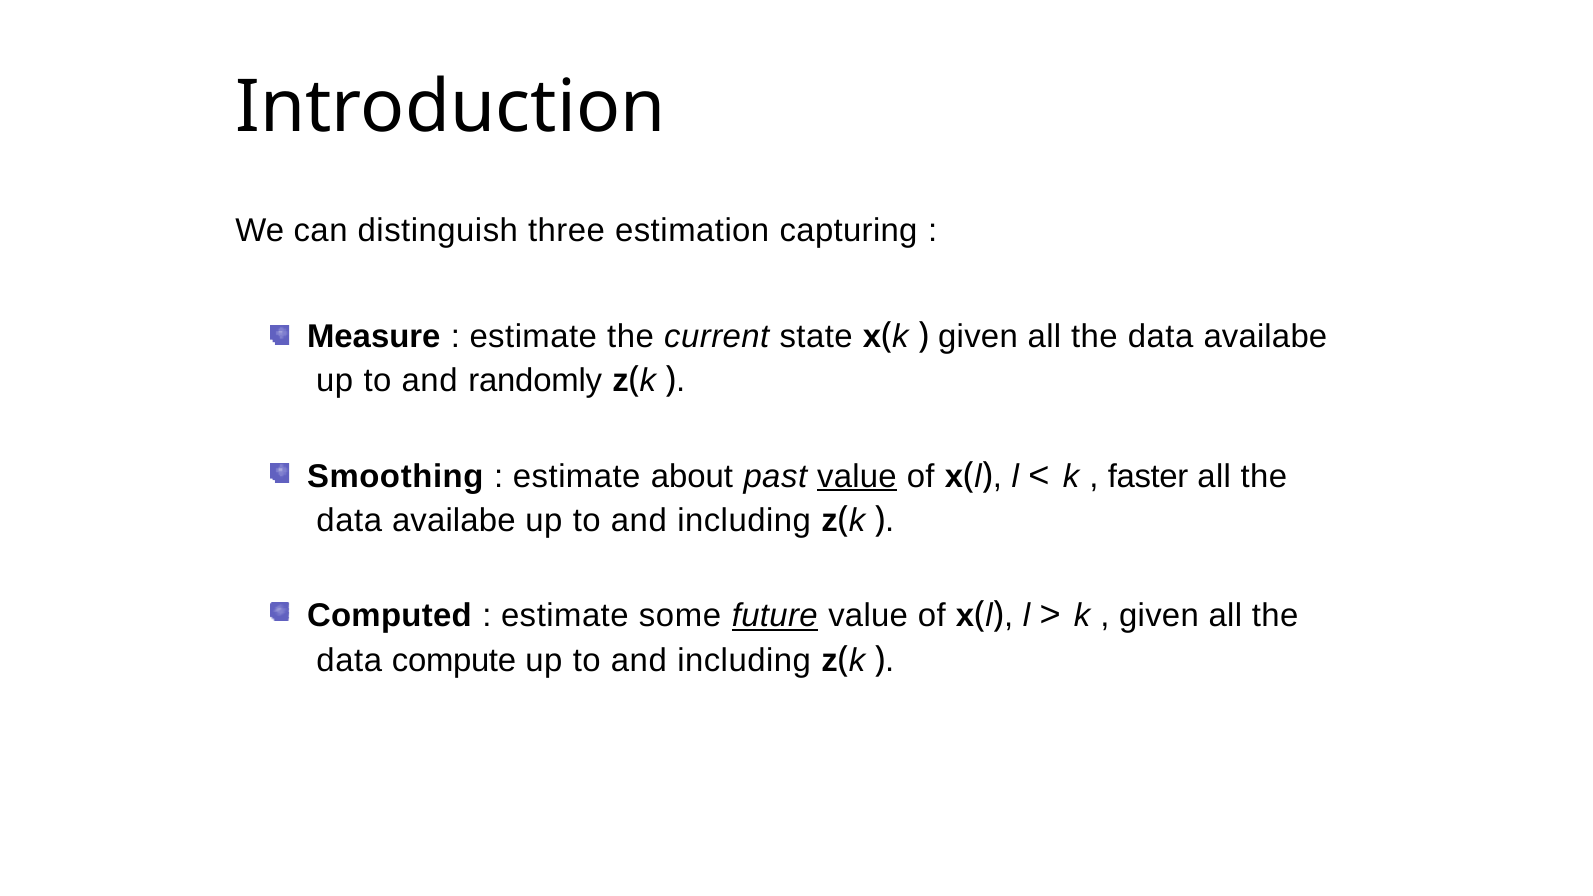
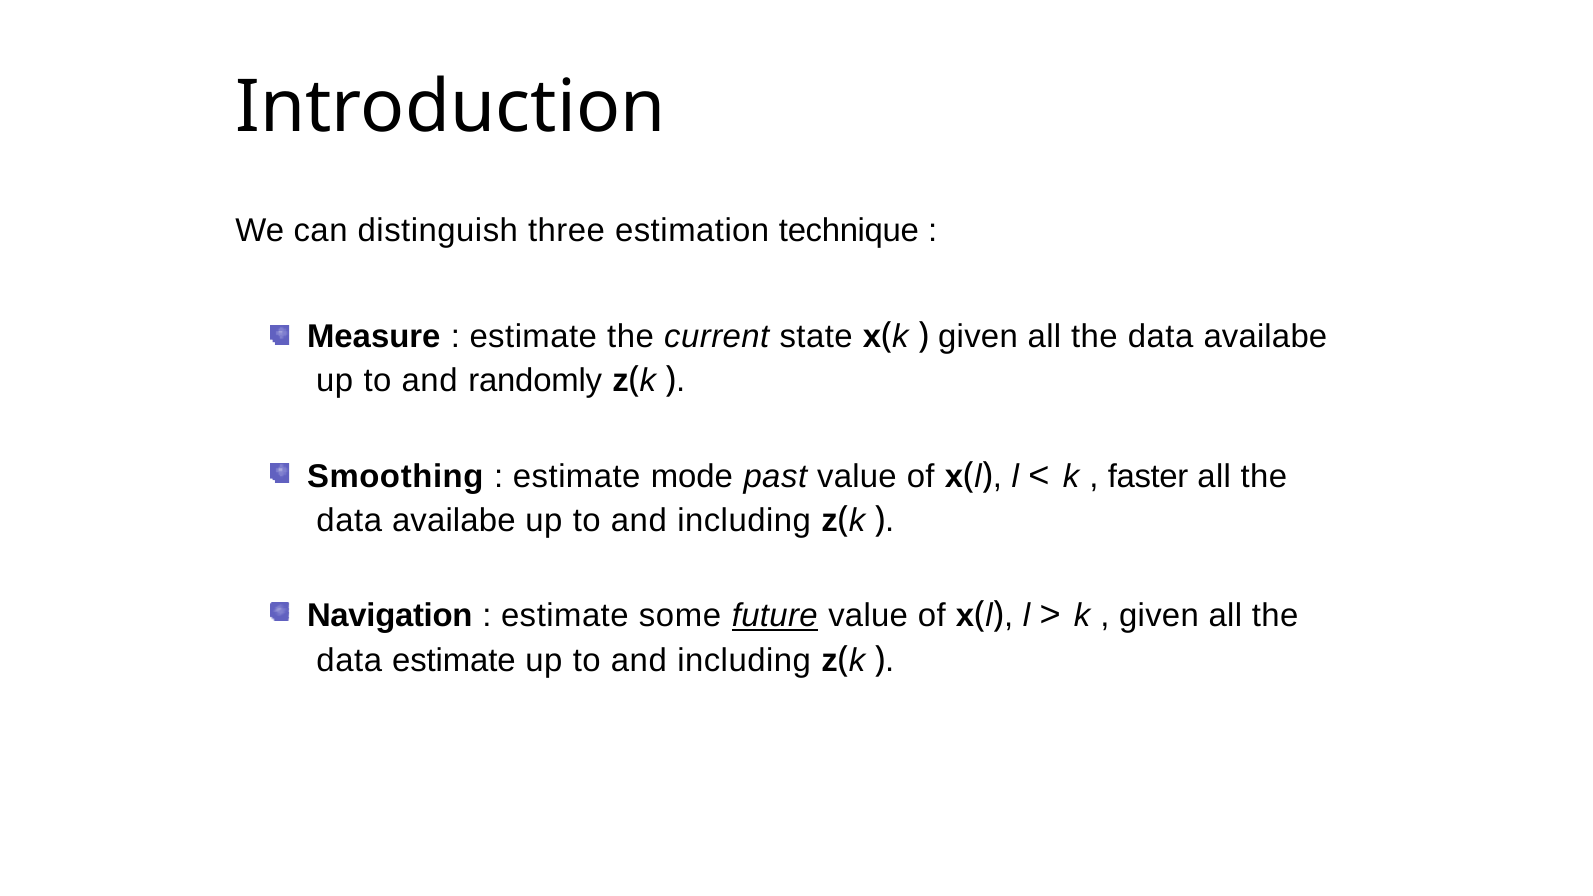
capturing: capturing -> technique
about: about -> mode
value at (857, 476) underline: present -> none
Computed: Computed -> Navigation
data compute: compute -> estimate
